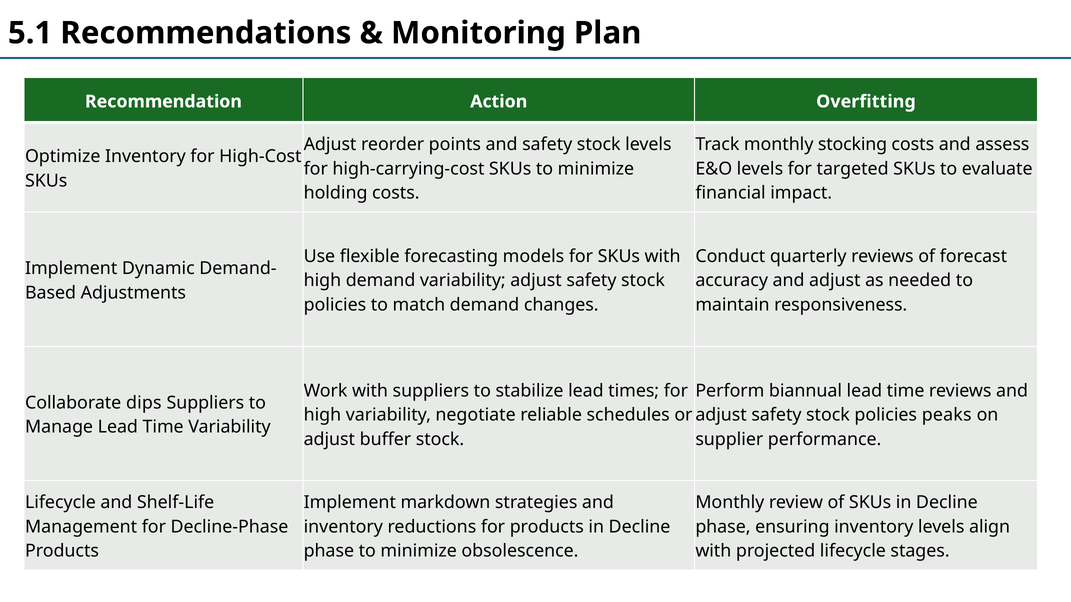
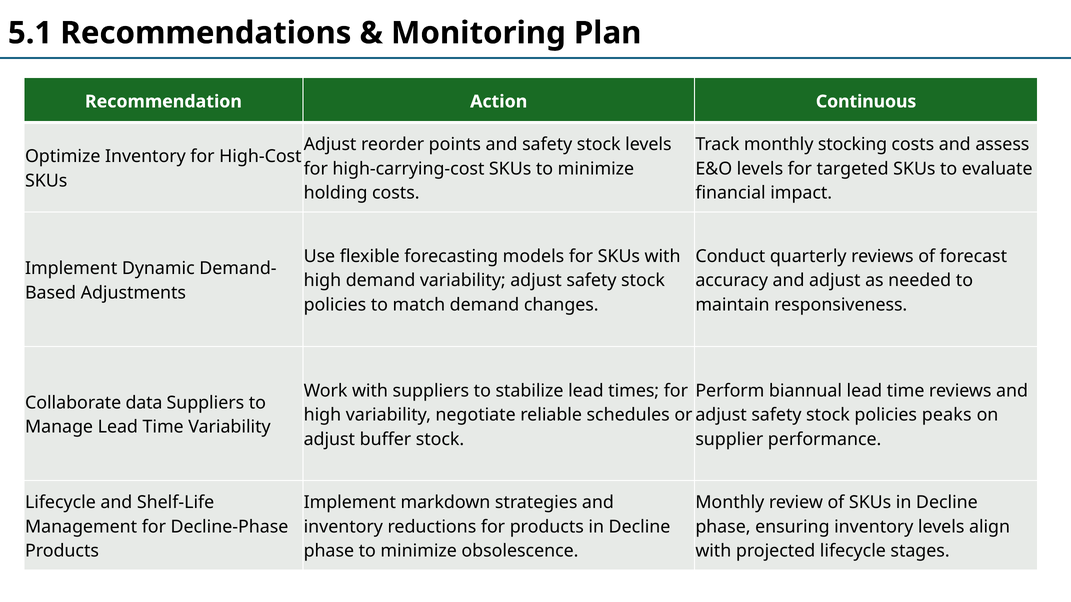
Overfitting: Overfitting -> Continuous
dips: dips -> data
